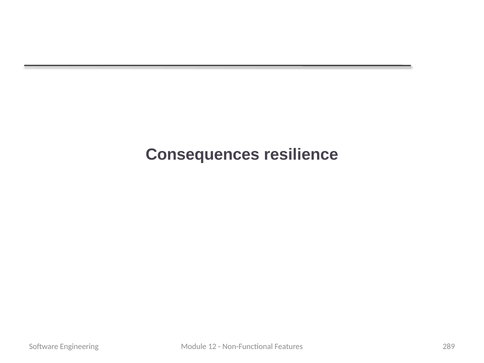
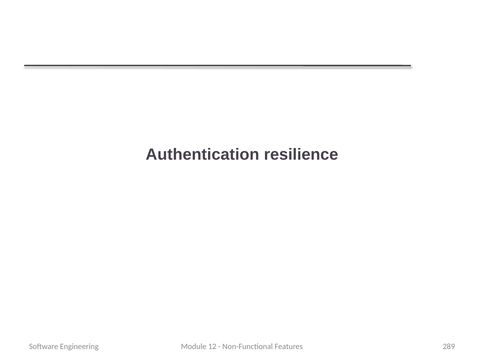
Consequences: Consequences -> Authentication
